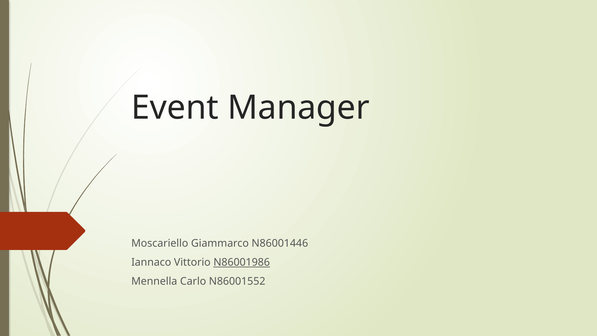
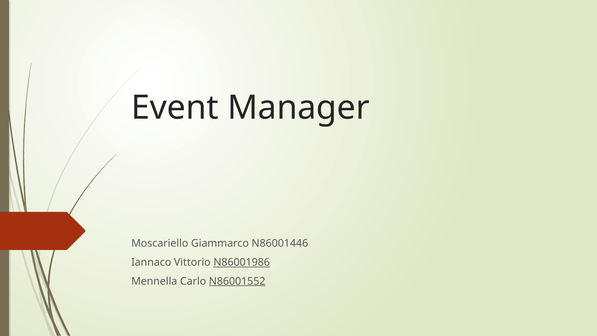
N86001552 underline: none -> present
